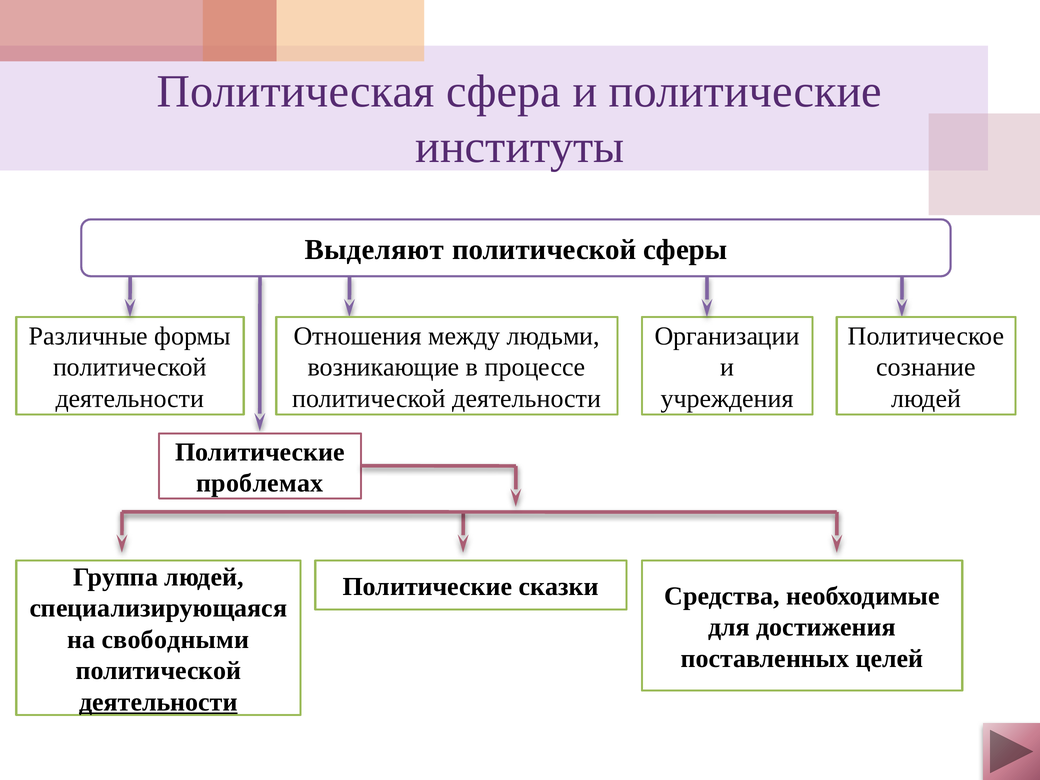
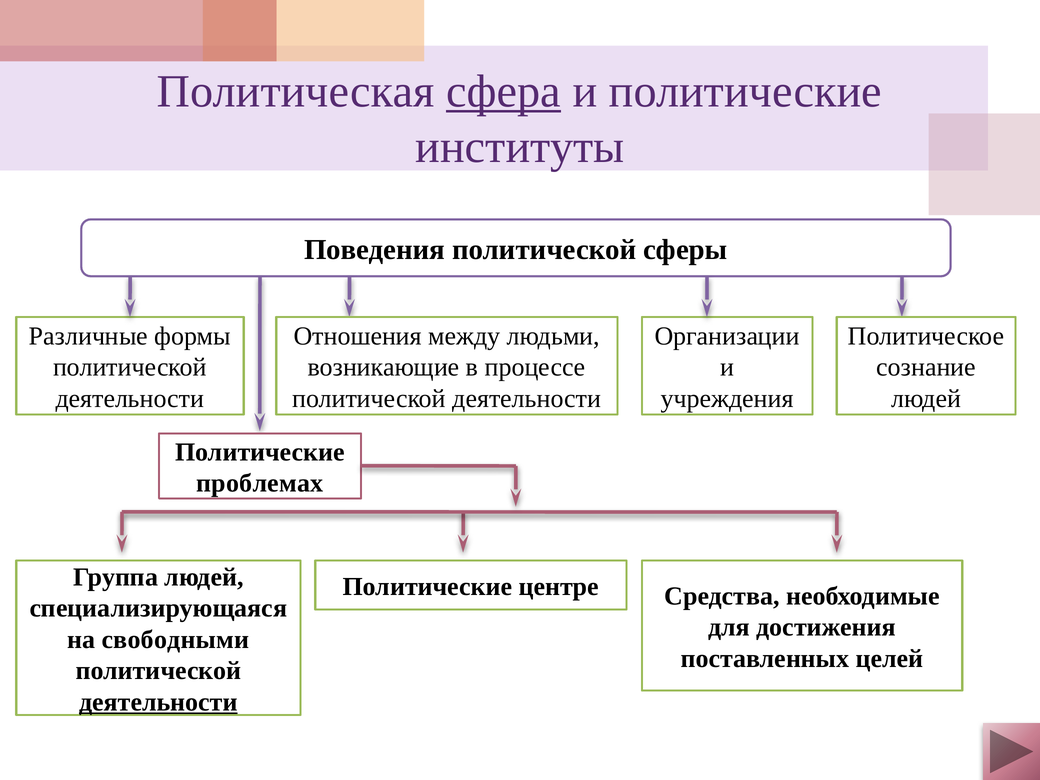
сфера underline: none -> present
Выделяют: Выделяют -> Поведения
сказки: сказки -> центре
